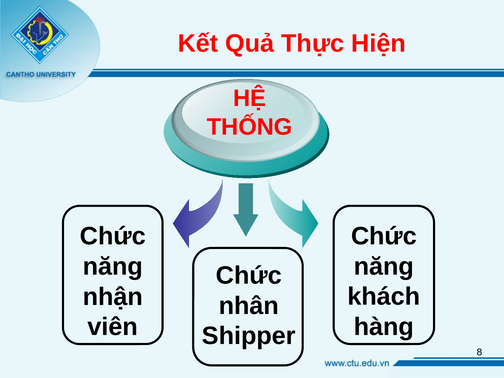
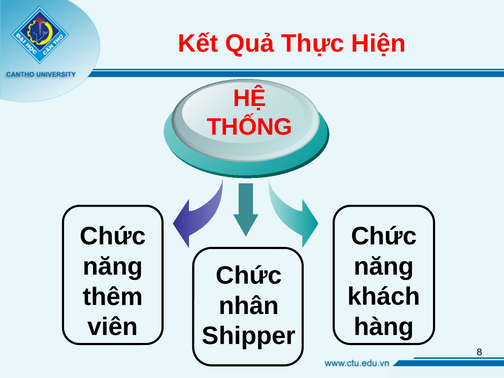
nhận: nhận -> thêm
